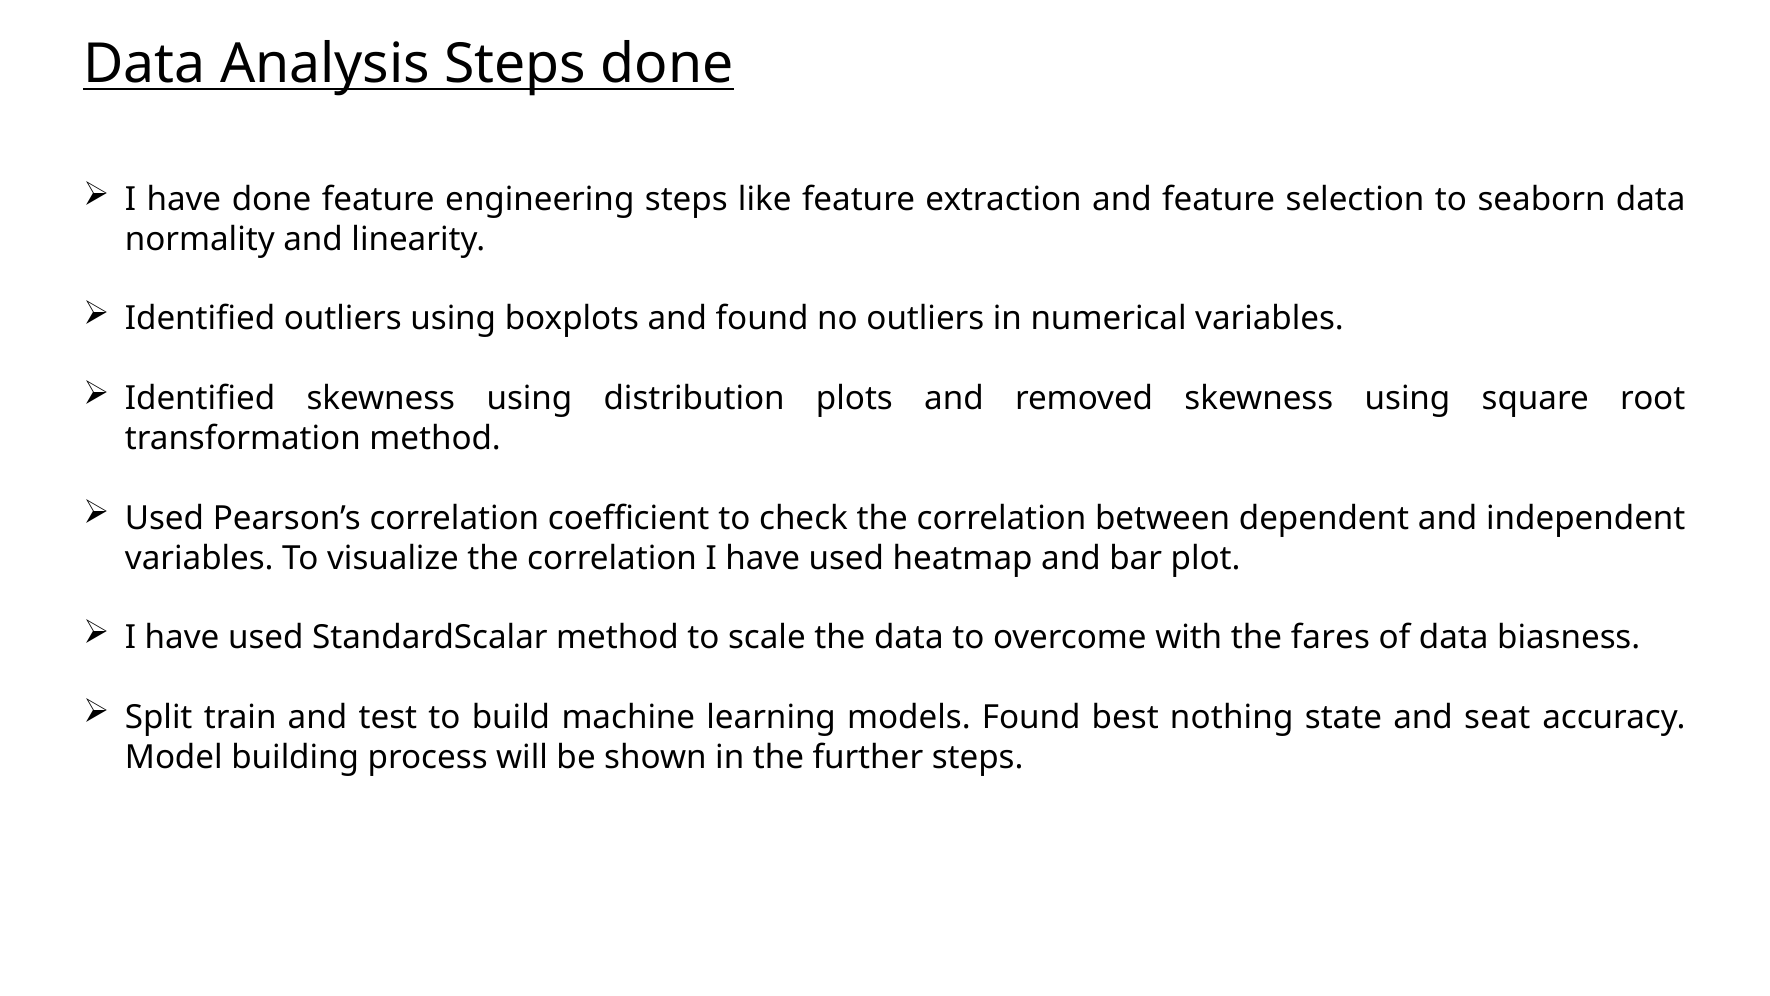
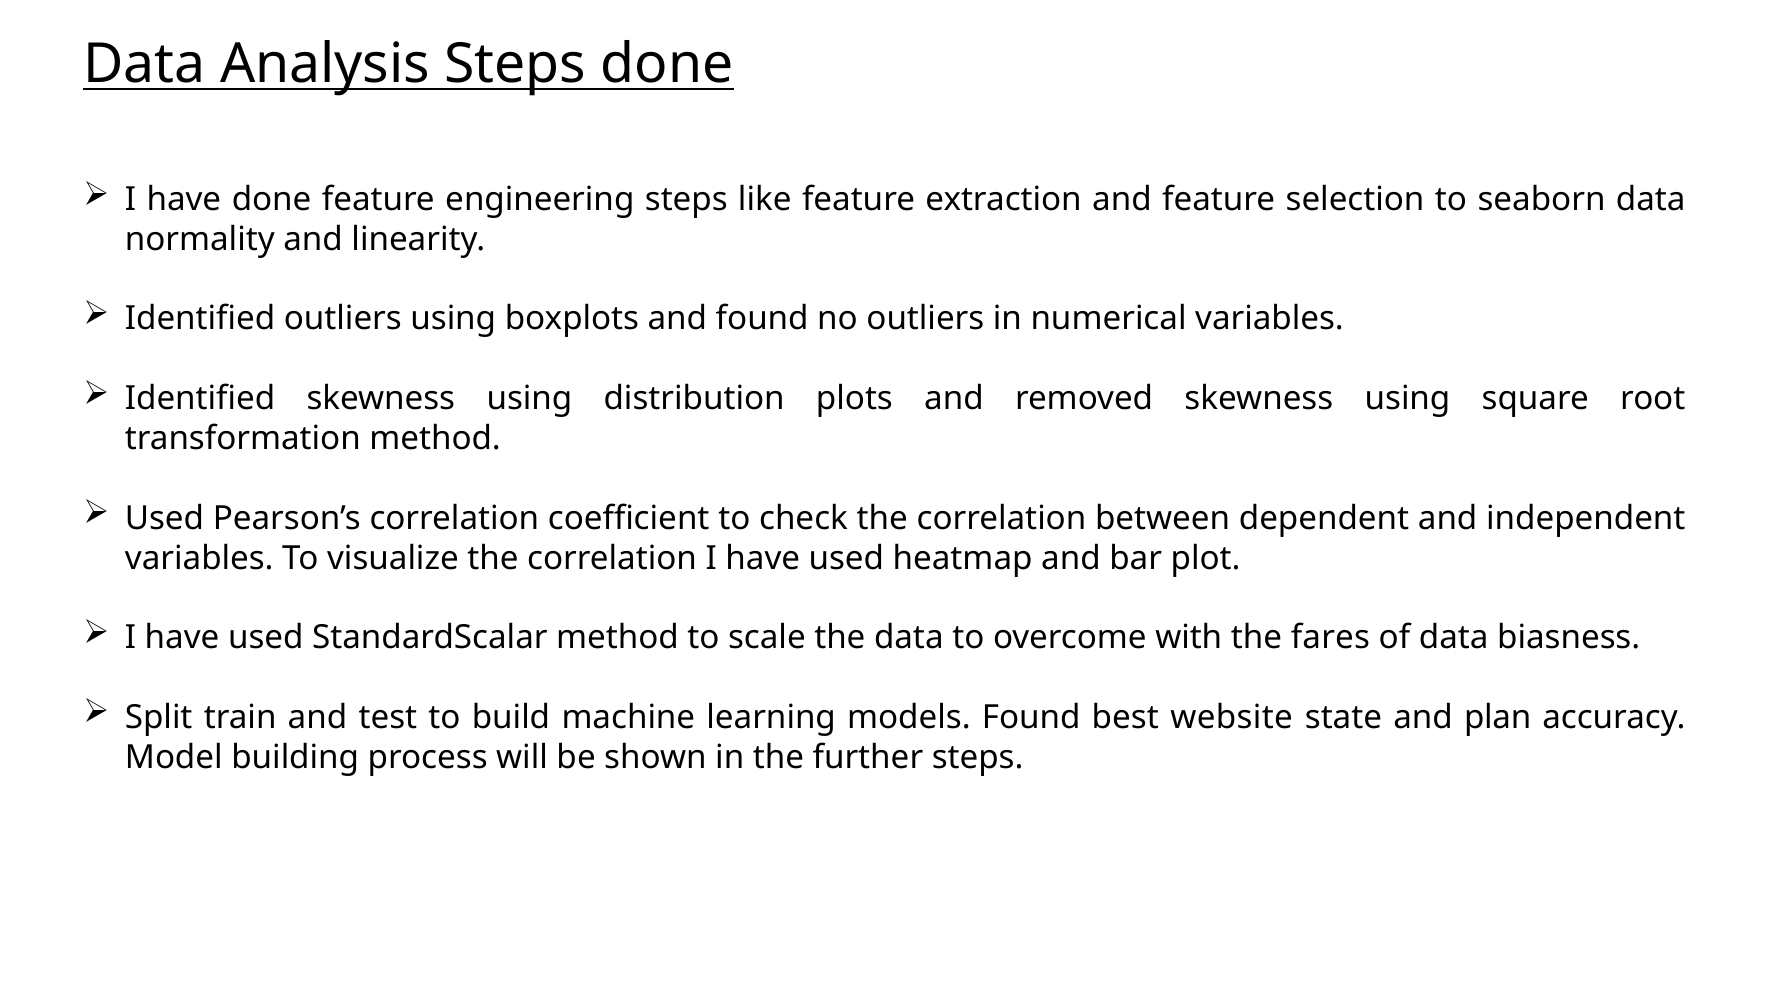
nothing: nothing -> website
seat: seat -> plan
